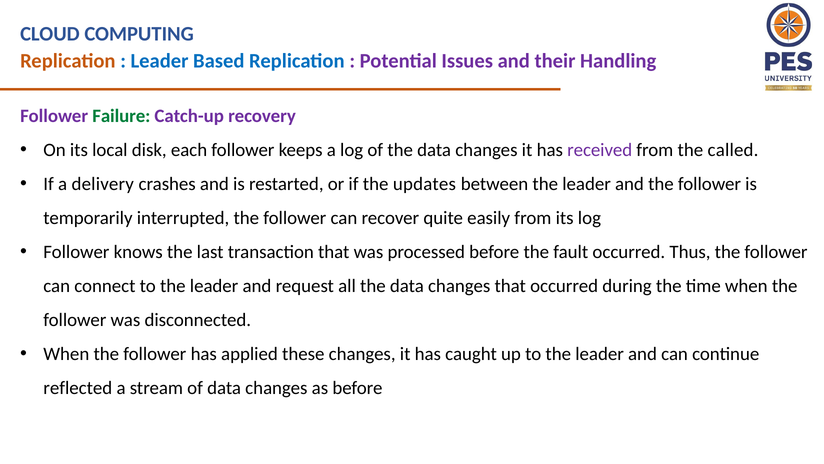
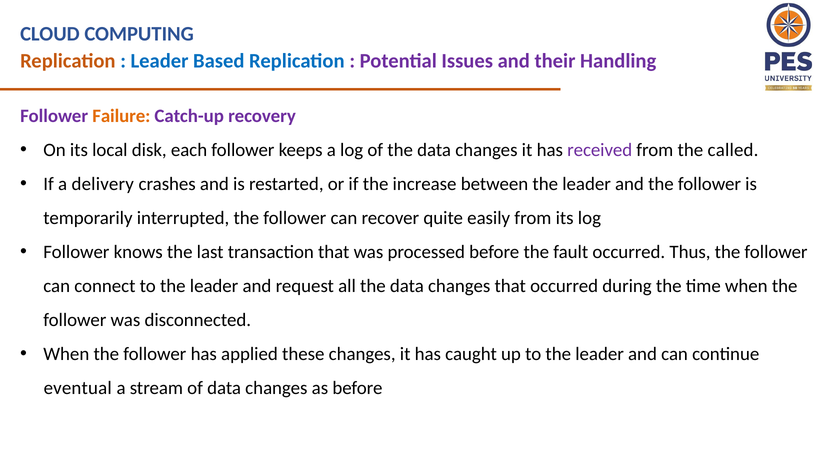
Failure colour: green -> orange
updates: updates -> increase
reflected: reflected -> eventual
